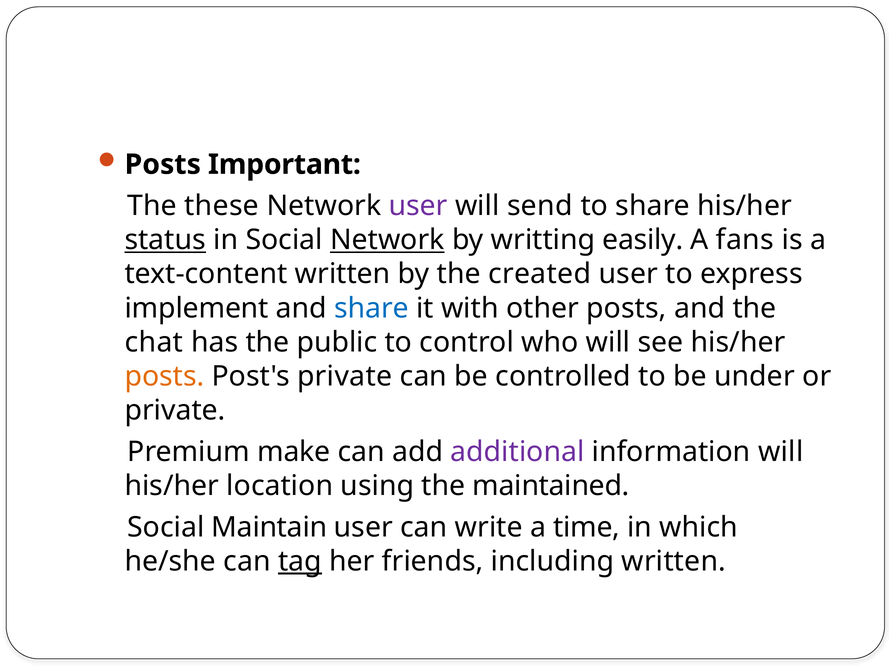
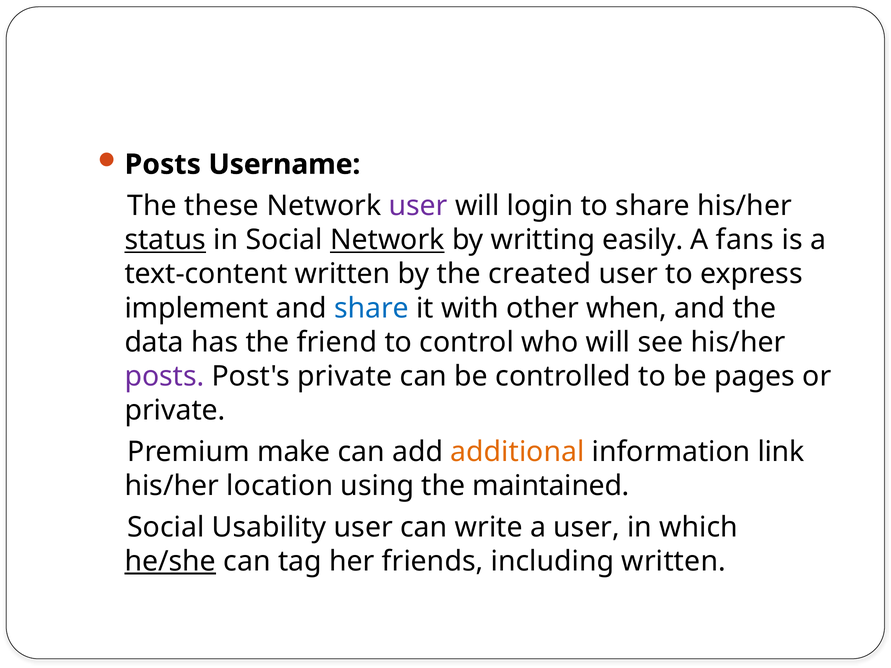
Important: Important -> Username
send: send -> login
other posts: posts -> when
chat: chat -> data
public: public -> friend
posts at (165, 377) colour: orange -> purple
under: under -> pages
additional colour: purple -> orange
information will: will -> link
Maintain: Maintain -> Usability
a time: time -> user
he/she underline: none -> present
tag underline: present -> none
